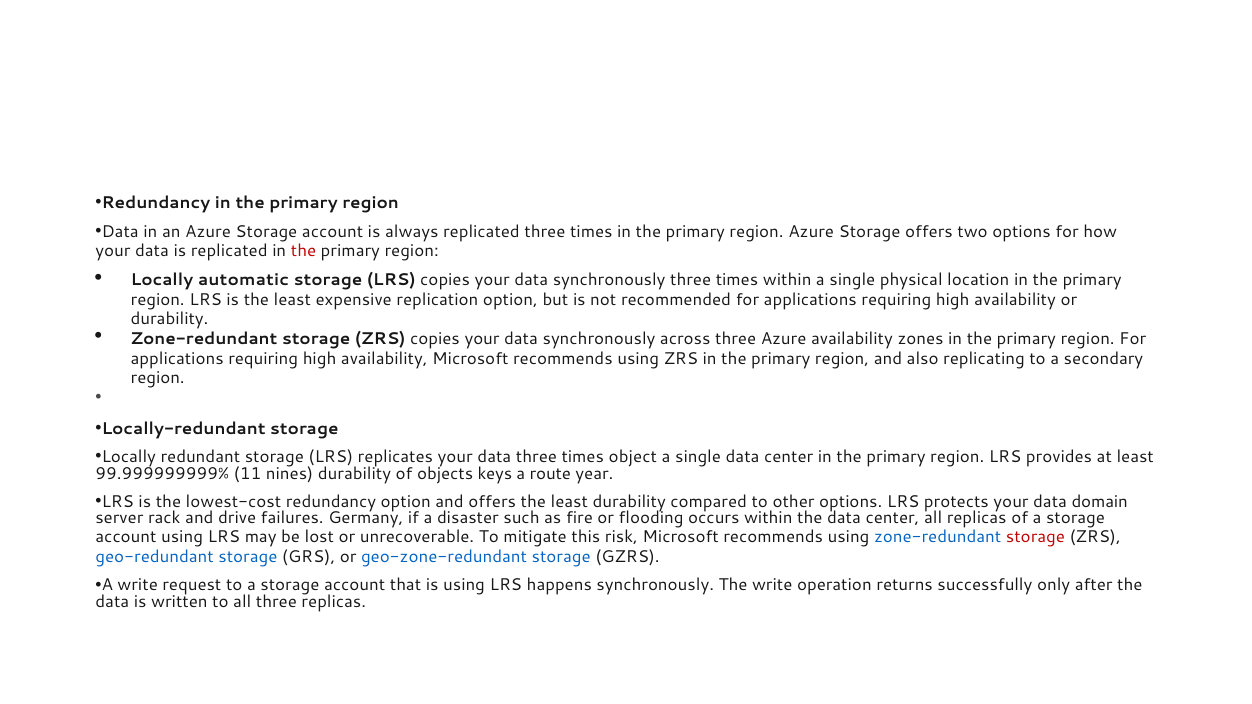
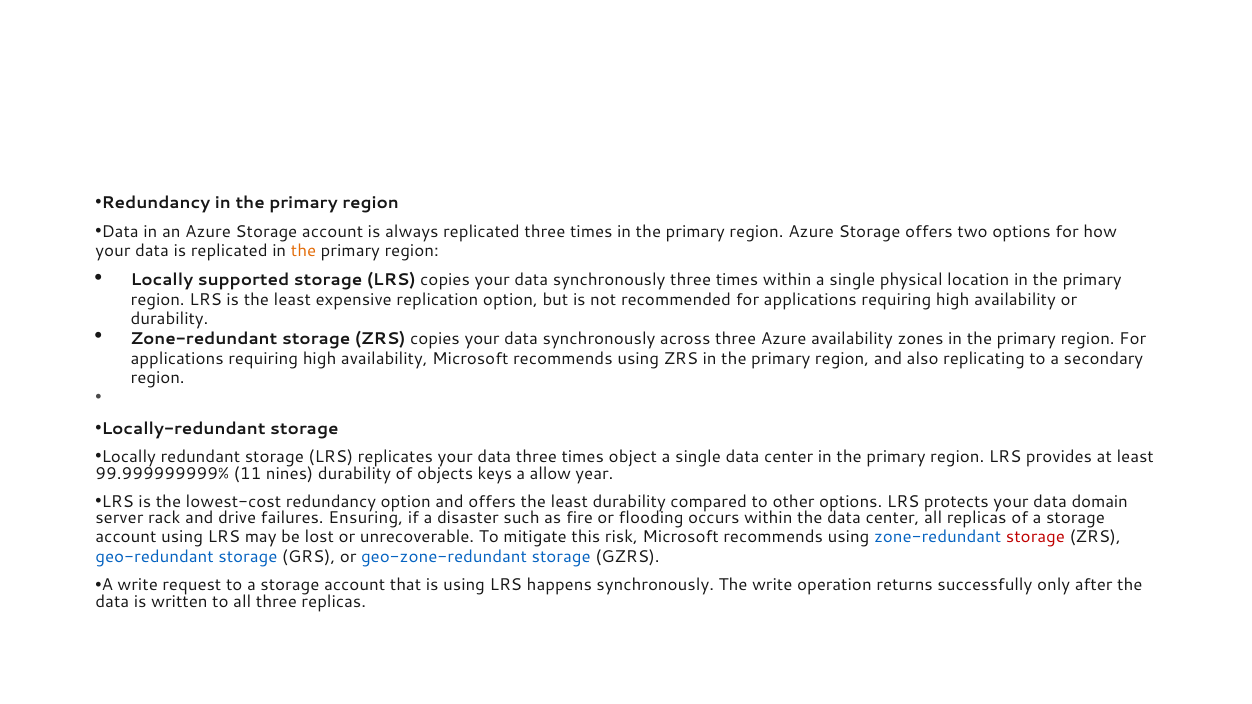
the at (304, 251) colour: red -> orange
automatic: automatic -> supported
route: route -> allow
Germany: Germany -> Ensuring
